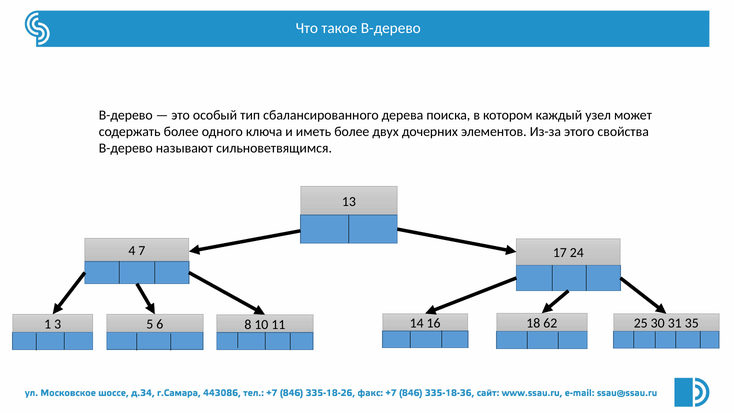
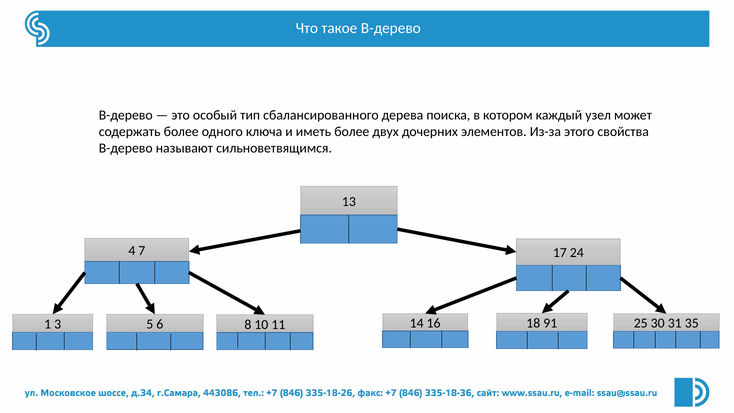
62: 62 -> 91
